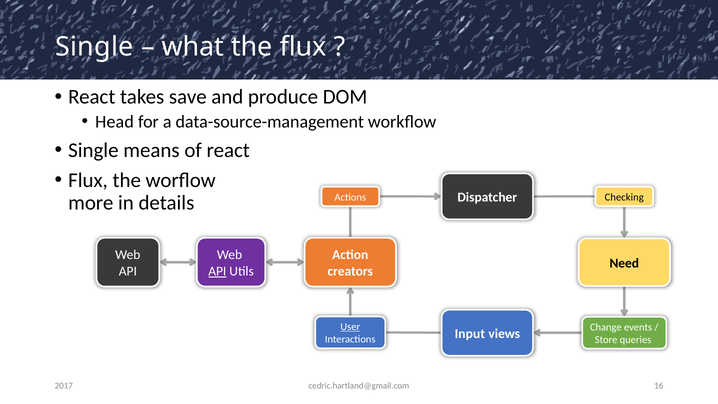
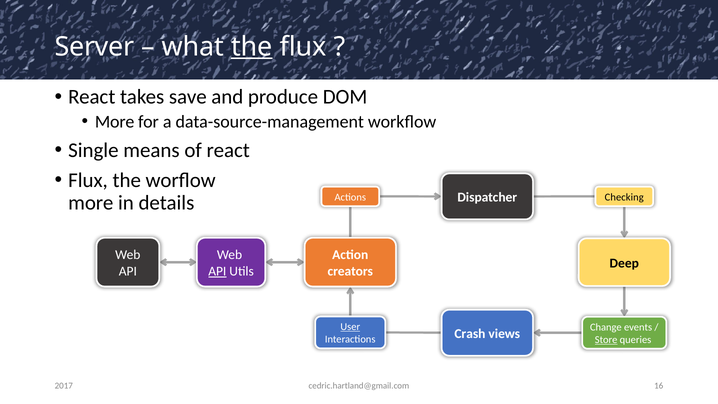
Single at (94, 47): Single -> Server
the at (252, 47) underline: none -> present
Head at (114, 122): Head -> More
Need: Need -> Deep
Input: Input -> Crash
Store underline: none -> present
